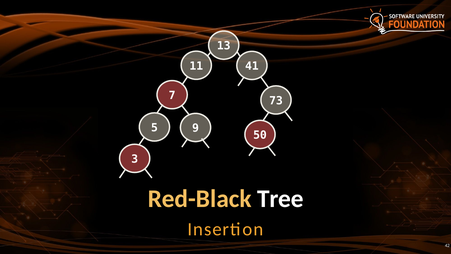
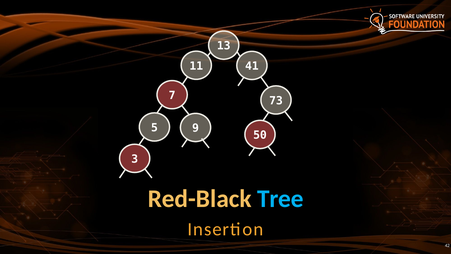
Tree colour: white -> light blue
